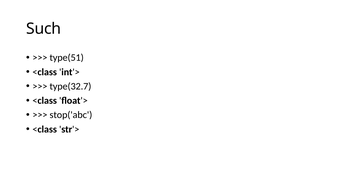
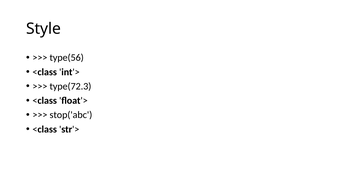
Such: Such -> Style
type(51: type(51 -> type(56
type(32.7: type(32.7 -> type(72.3
